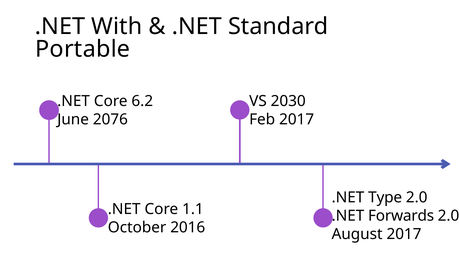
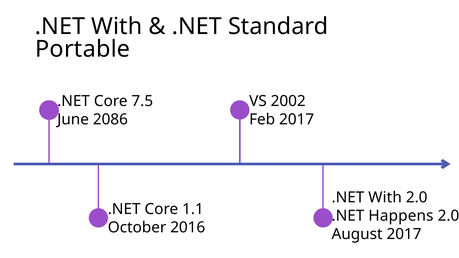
6.2: 6.2 -> 7.5
2030: 2030 -> 2002
2076: 2076 -> 2086
Type at (385, 198): Type -> With
Forwards: Forwards -> Happens
